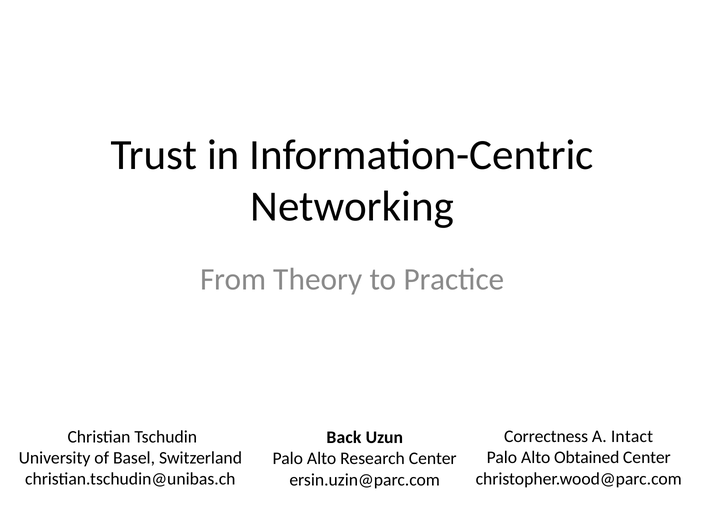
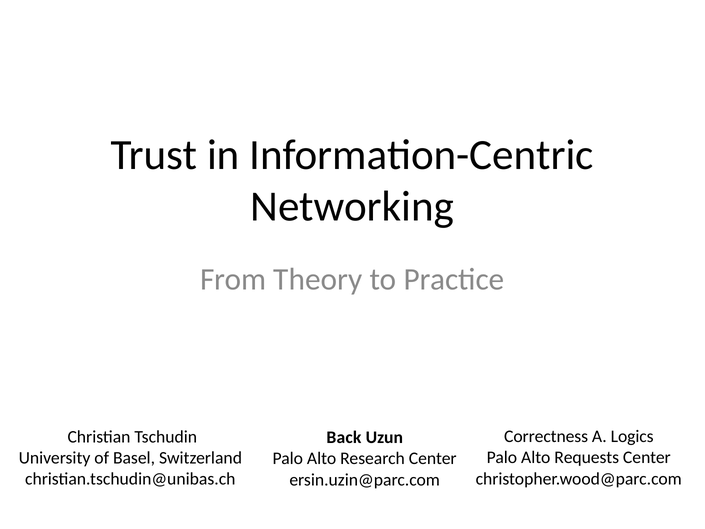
Intact: Intact -> Logics
Obtained: Obtained -> Requests
